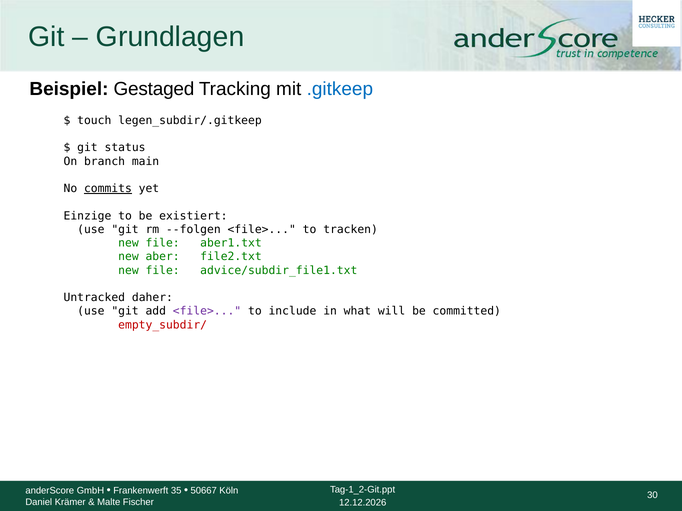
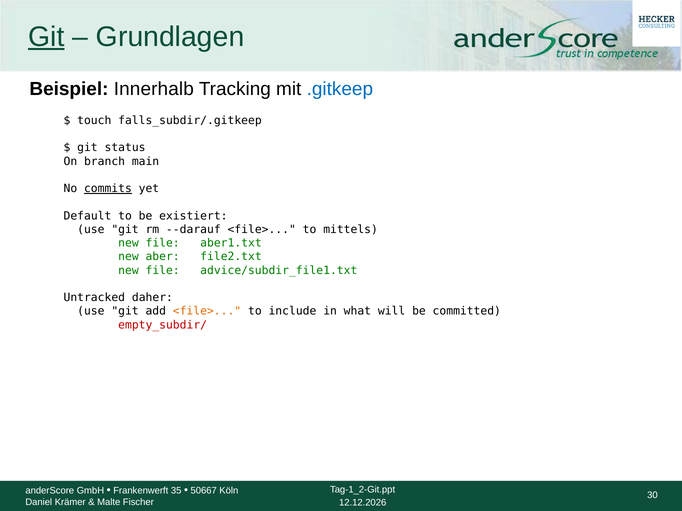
Git at (46, 37) underline: none -> present
Gestaged: Gestaged -> Innerhalb
legen_subdir/.gitkeep: legen_subdir/.gitkeep -> falls_subdir/.gitkeep
Einzige: Einzige -> Default
--folgen: --folgen -> --darauf
tracken: tracken -> mittels
<file> at (207, 312) colour: purple -> orange
